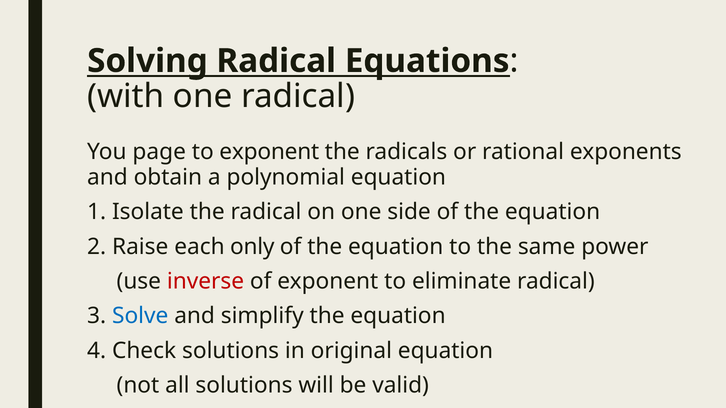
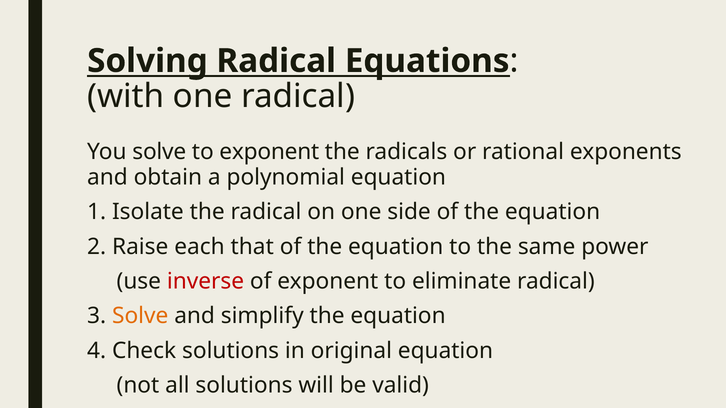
You page: page -> solve
only: only -> that
Solve at (140, 316) colour: blue -> orange
